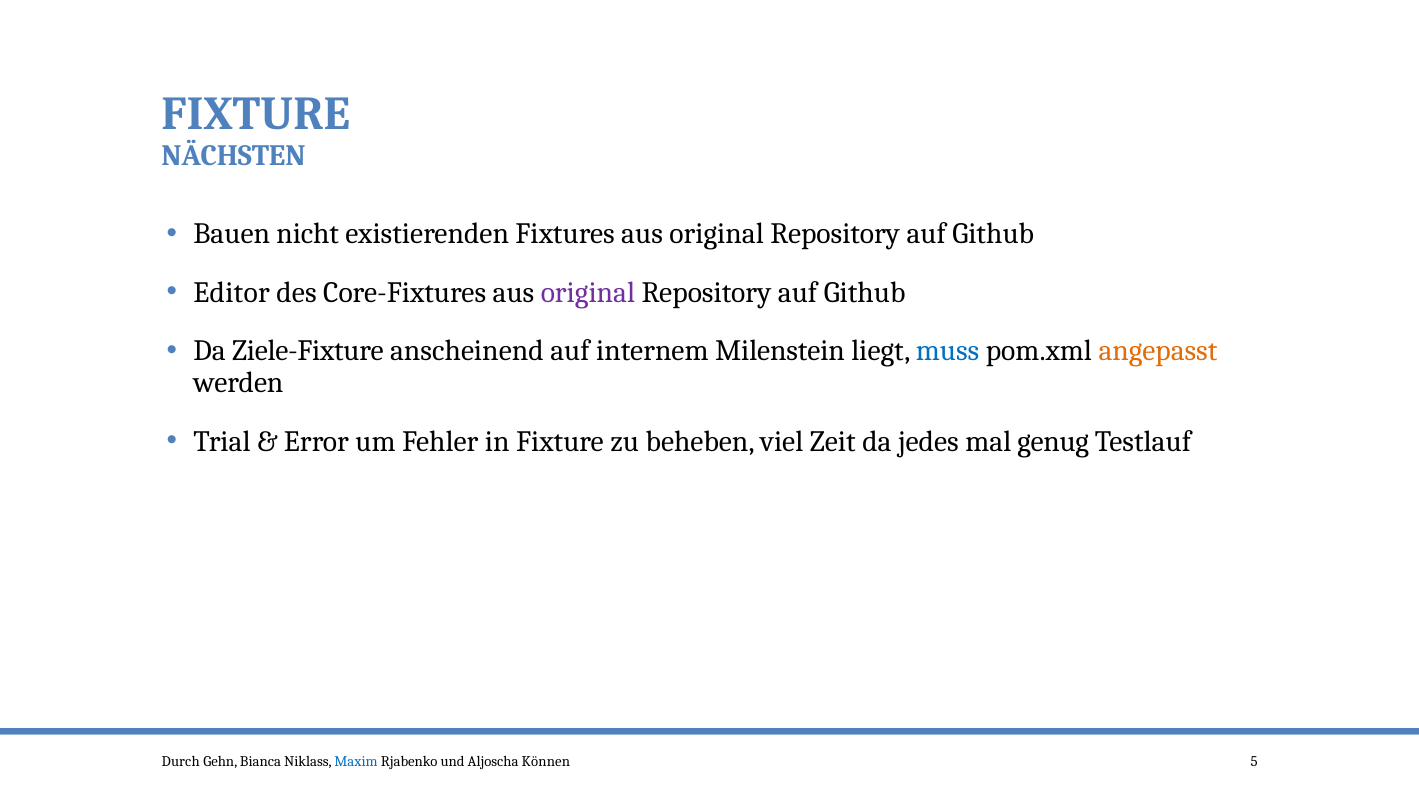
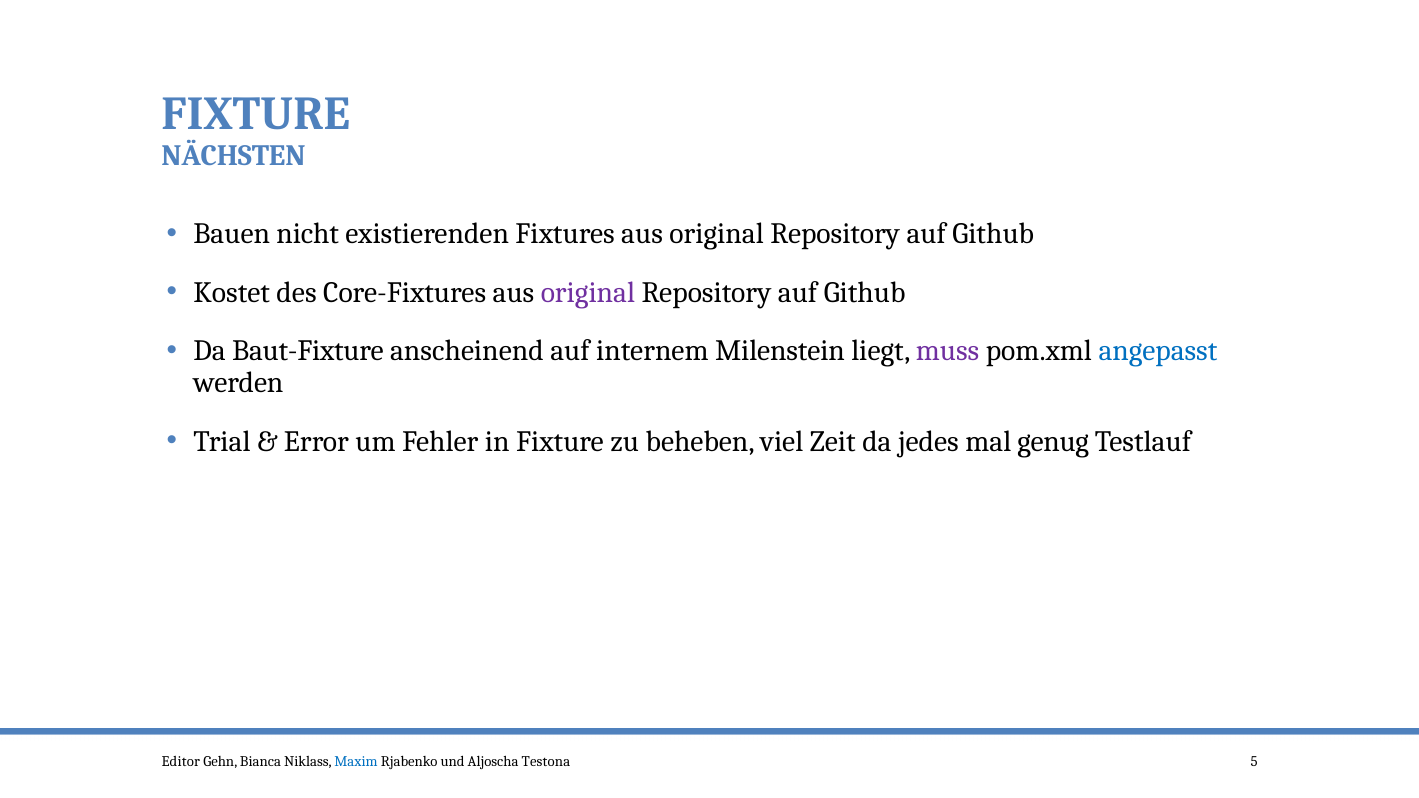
Editor: Editor -> Kostet
Ziele-Fixture: Ziele-Fixture -> Baut-Fixture
muss colour: blue -> purple
angepasst colour: orange -> blue
Durch: Durch -> Editor
Können: Können -> Testona
